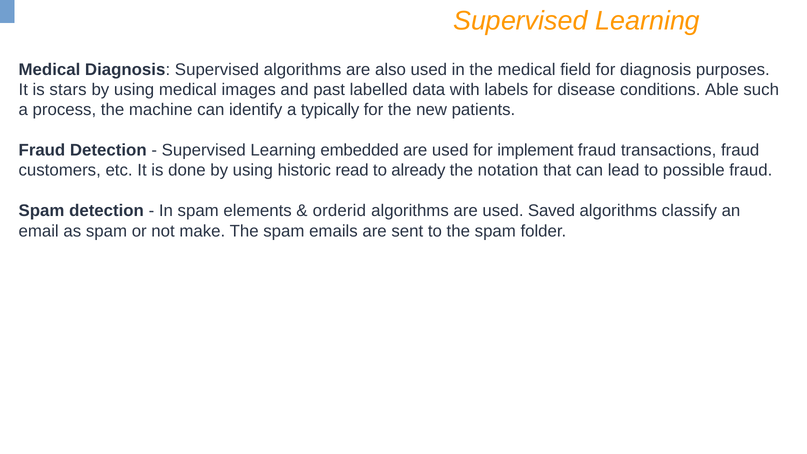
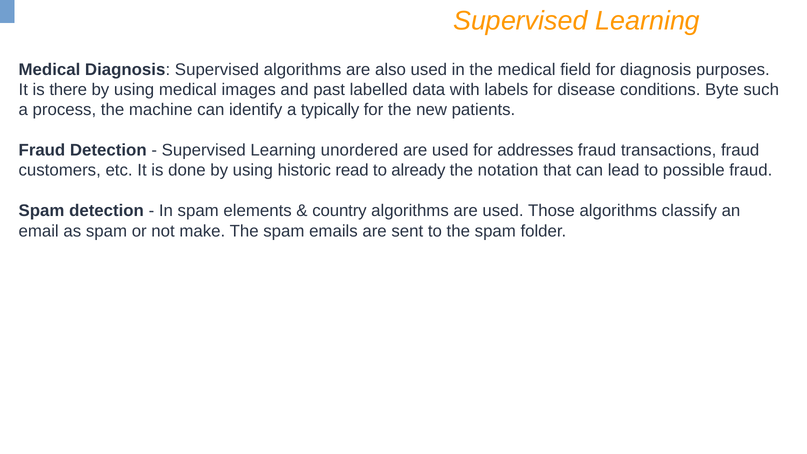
stars: stars -> there
Able: Able -> Byte
embedded: embedded -> unordered
implement: implement -> addresses
orderid: orderid -> country
Saved: Saved -> Those
